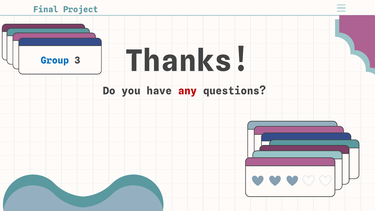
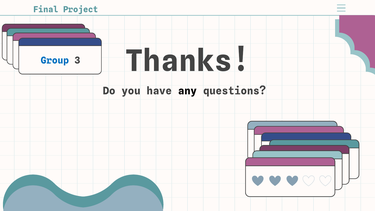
any colour: red -> black
